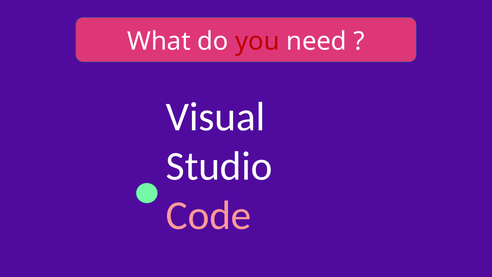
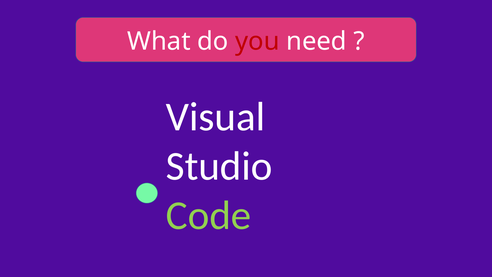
Code colour: pink -> light green
